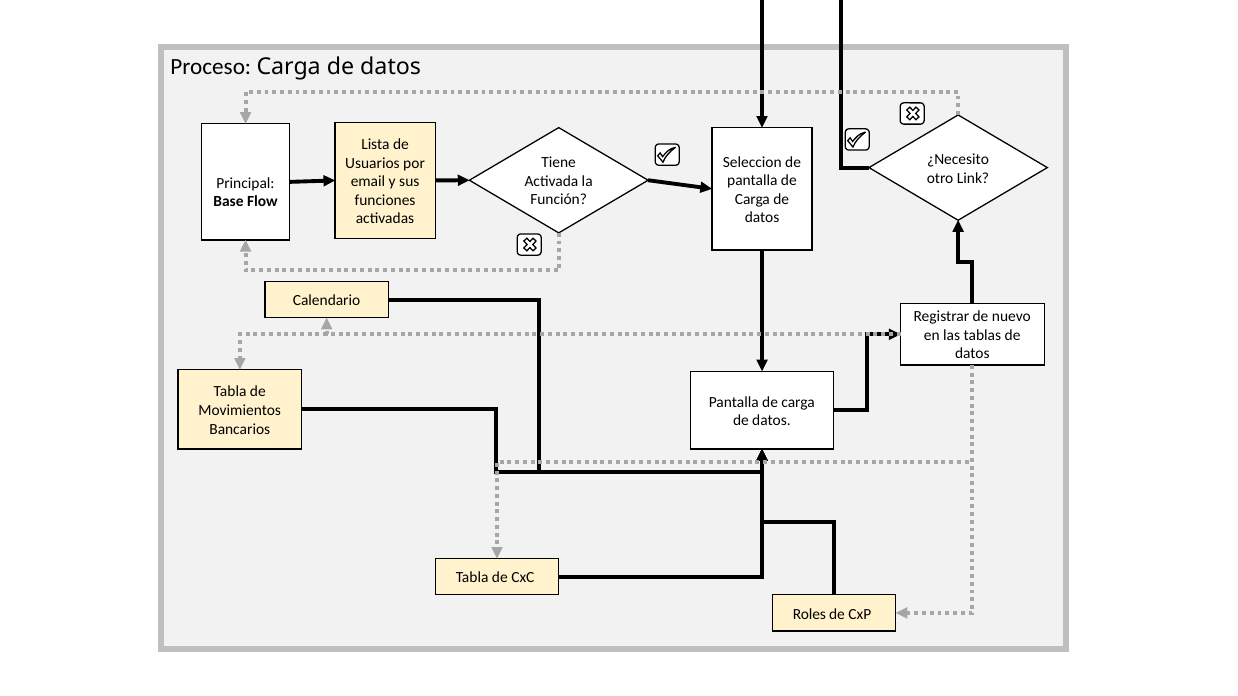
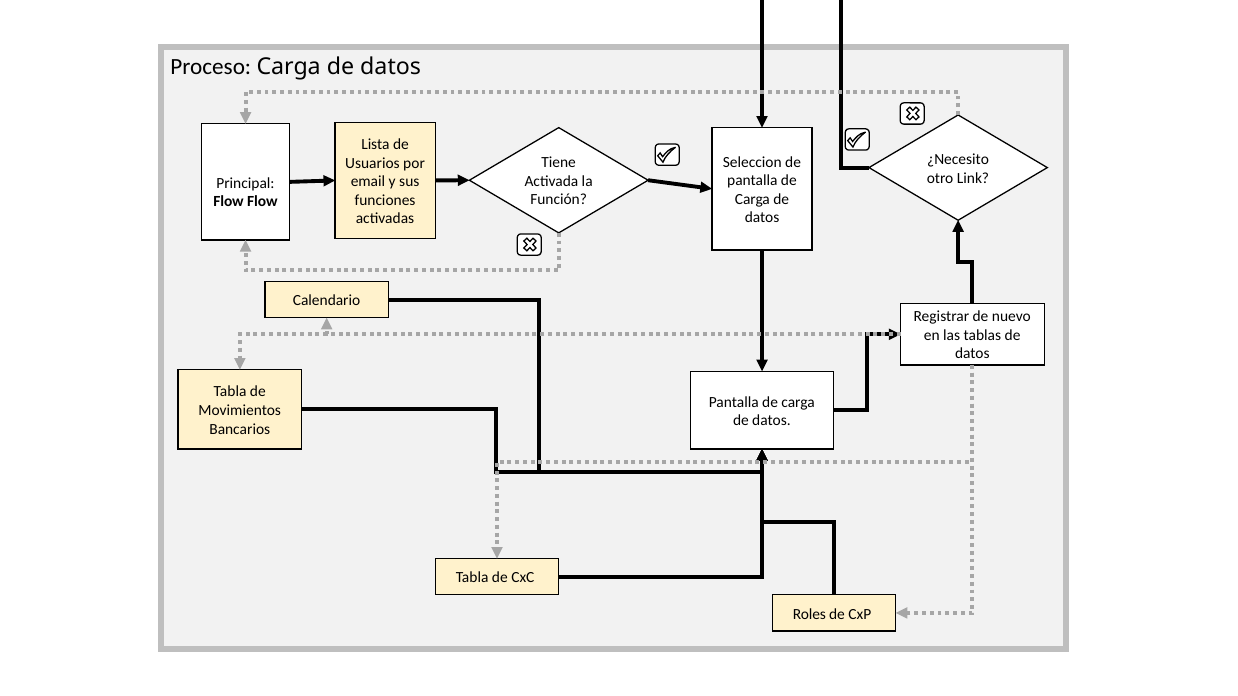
Base at (228, 202): Base -> Flow
